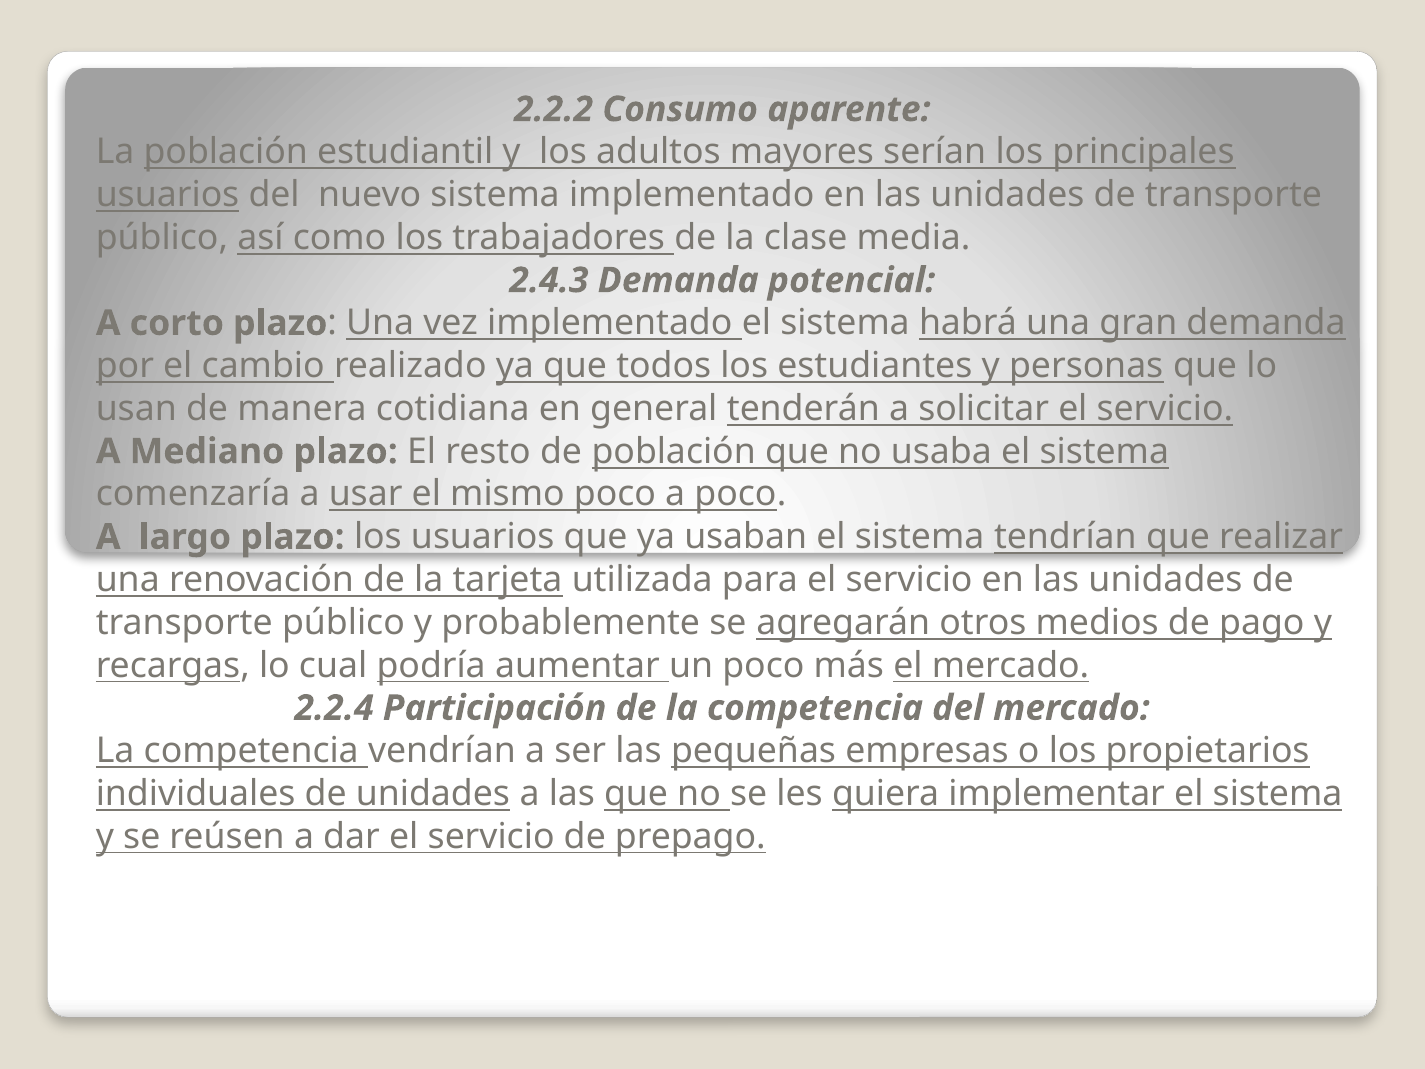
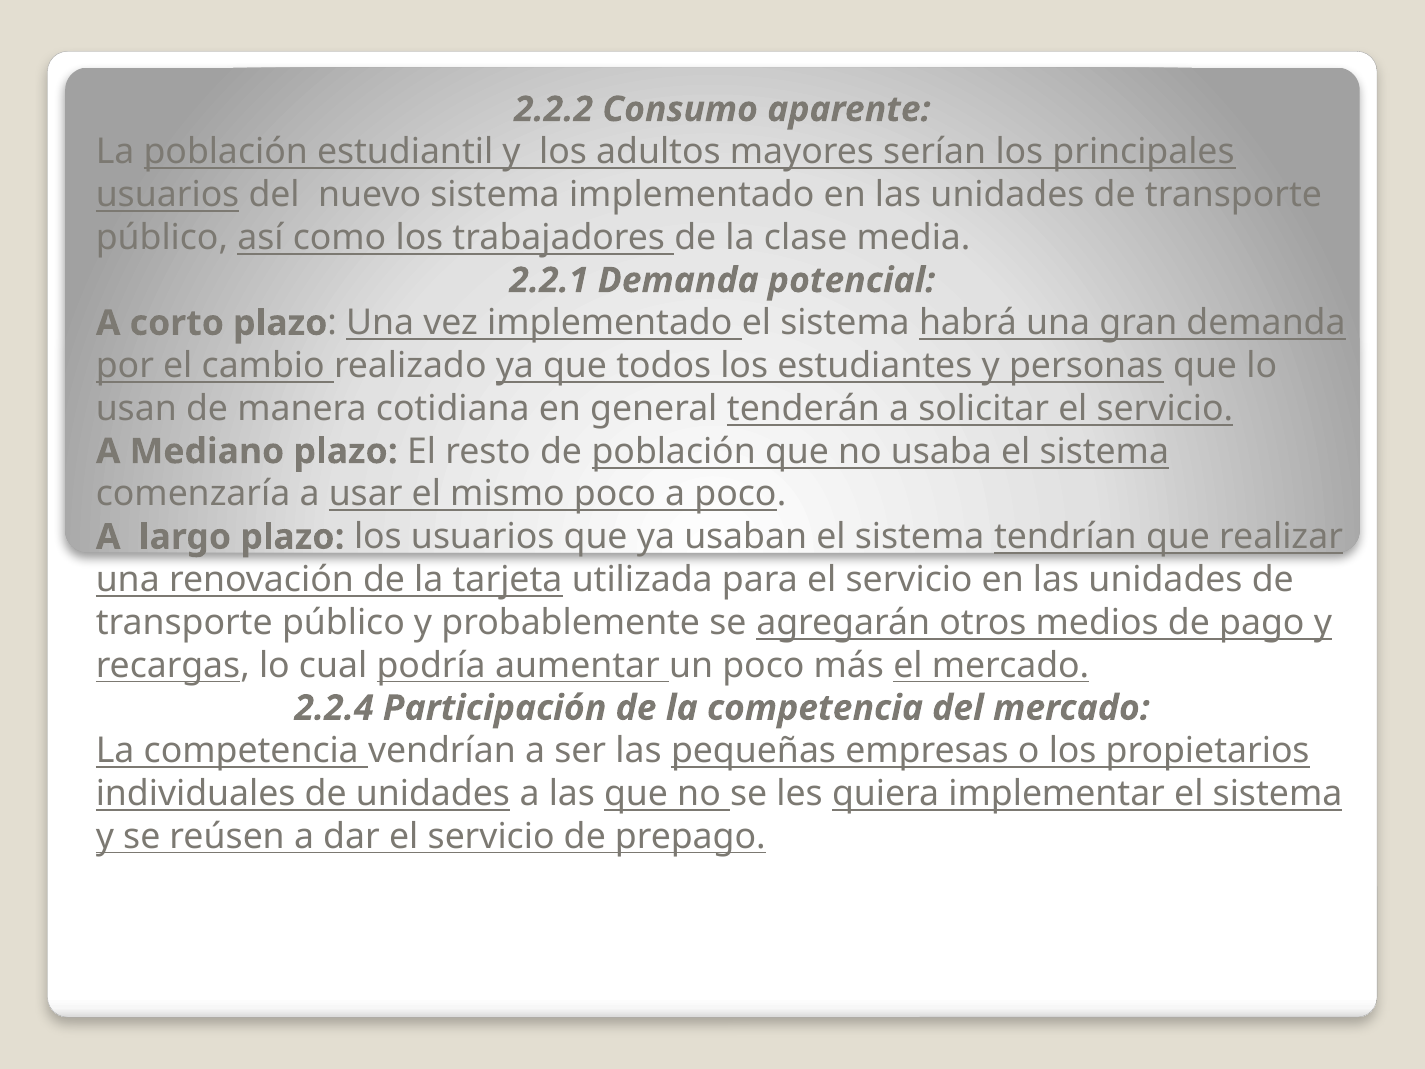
2.4.3: 2.4.3 -> 2.2.1
